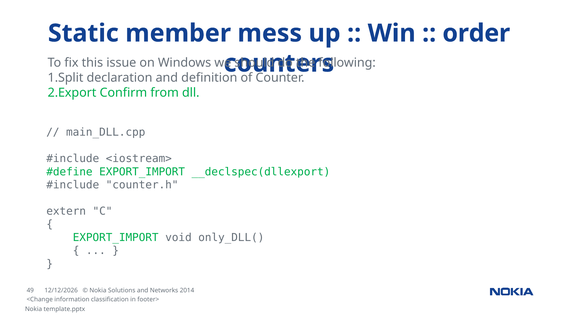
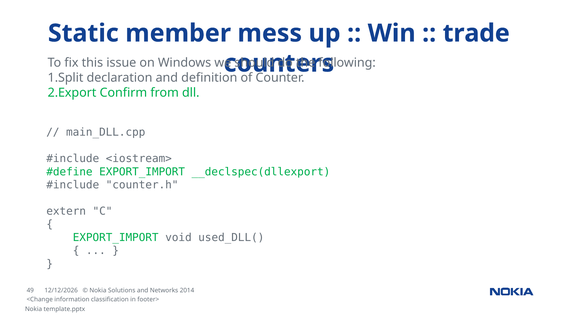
order: order -> trade
only_DLL(: only_DLL( -> used_DLL(
